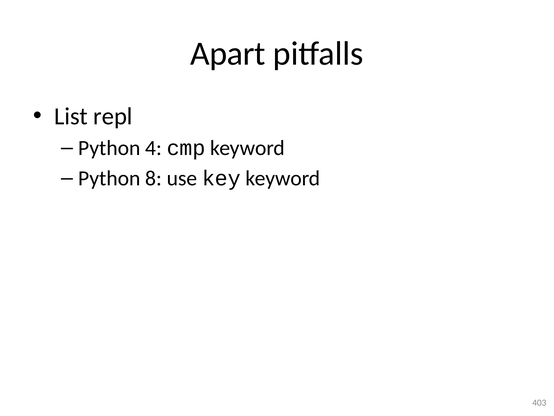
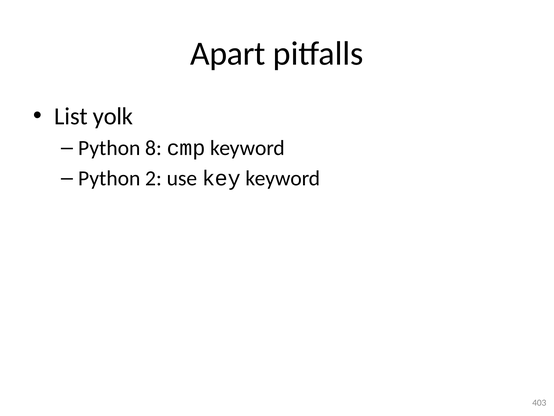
repl: repl -> yolk
4: 4 -> 8
8: 8 -> 2
